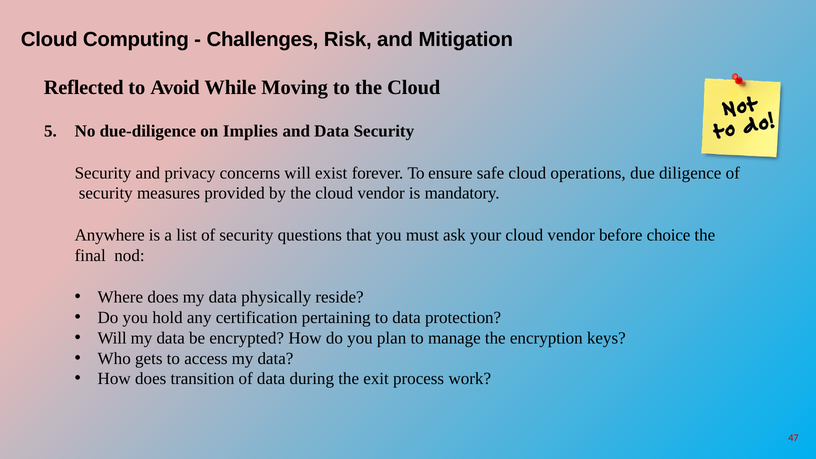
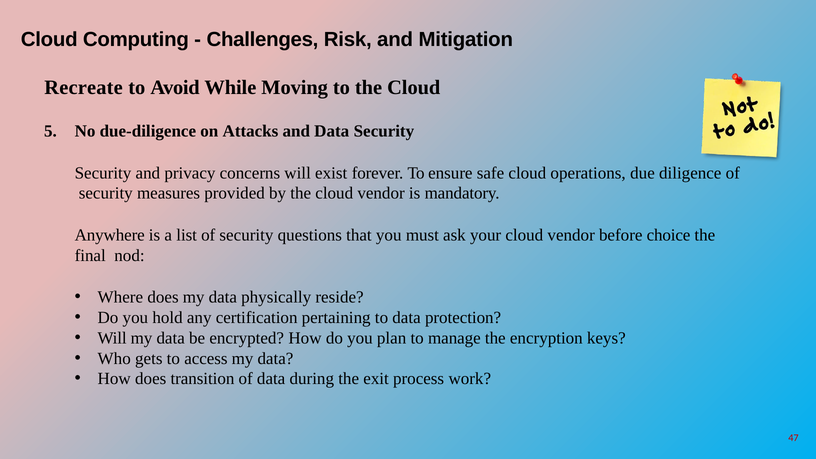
Reflected: Reflected -> Recreate
Implies: Implies -> Attacks
